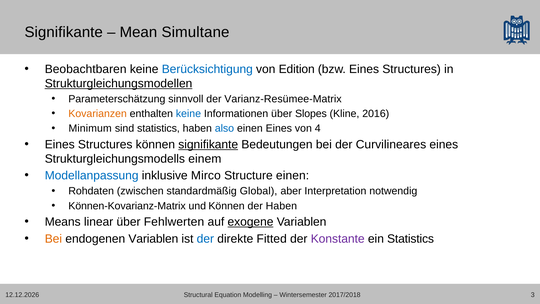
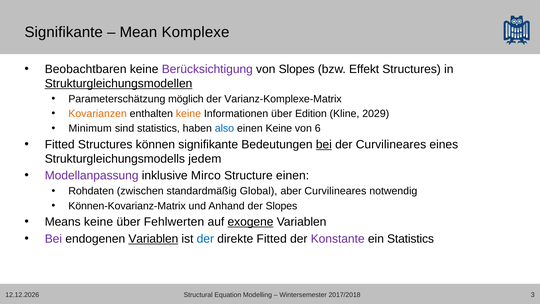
Simultane: Simultane -> Komplexe
Berücksichtigung colour: blue -> purple
von Edition: Edition -> Slopes
bzw Eines: Eines -> Effekt
sinnvoll: sinnvoll -> möglich
Varianz-Resümee-Matrix: Varianz-Resümee-Matrix -> Varianz-Komplexe-Matrix
keine at (188, 114) colour: blue -> orange
Slopes: Slopes -> Edition
2016: 2016 -> 2029
einen Eines: Eines -> Keine
4: 4 -> 6
Eines at (60, 144): Eines -> Fitted
signifikante at (208, 144) underline: present -> none
bei at (324, 144) underline: none -> present
einem: einem -> jedem
Modellanpassung colour: blue -> purple
aber Interpretation: Interpretation -> Curvilineares
und Können: Können -> Anhand
der Haben: Haben -> Slopes
Means linear: linear -> keine
Bei at (53, 239) colour: orange -> purple
Variablen at (153, 239) underline: none -> present
